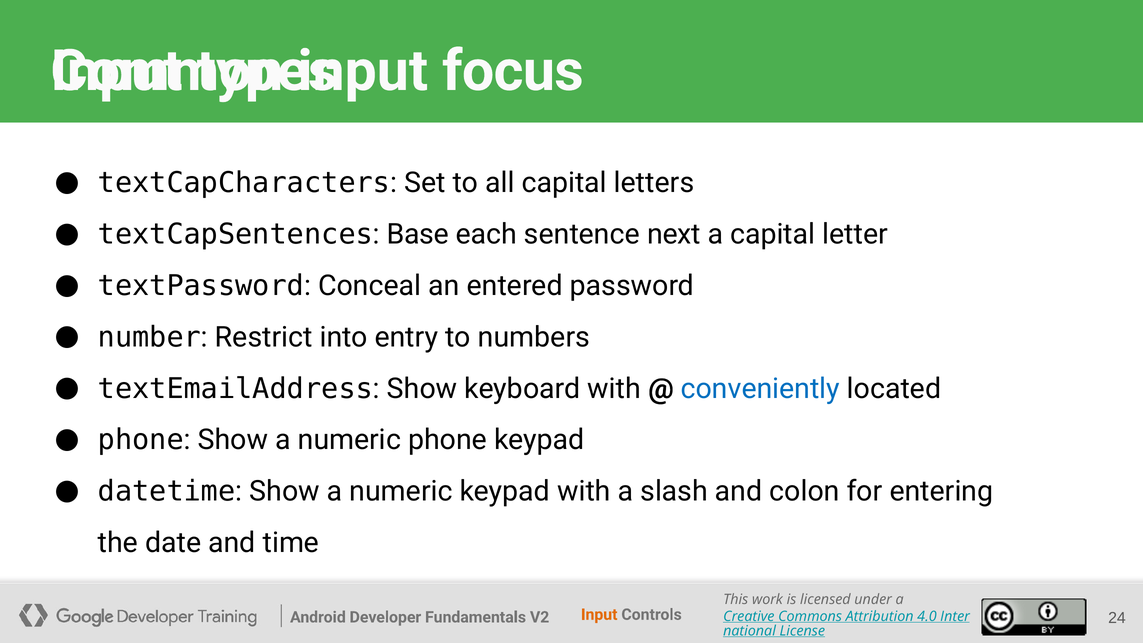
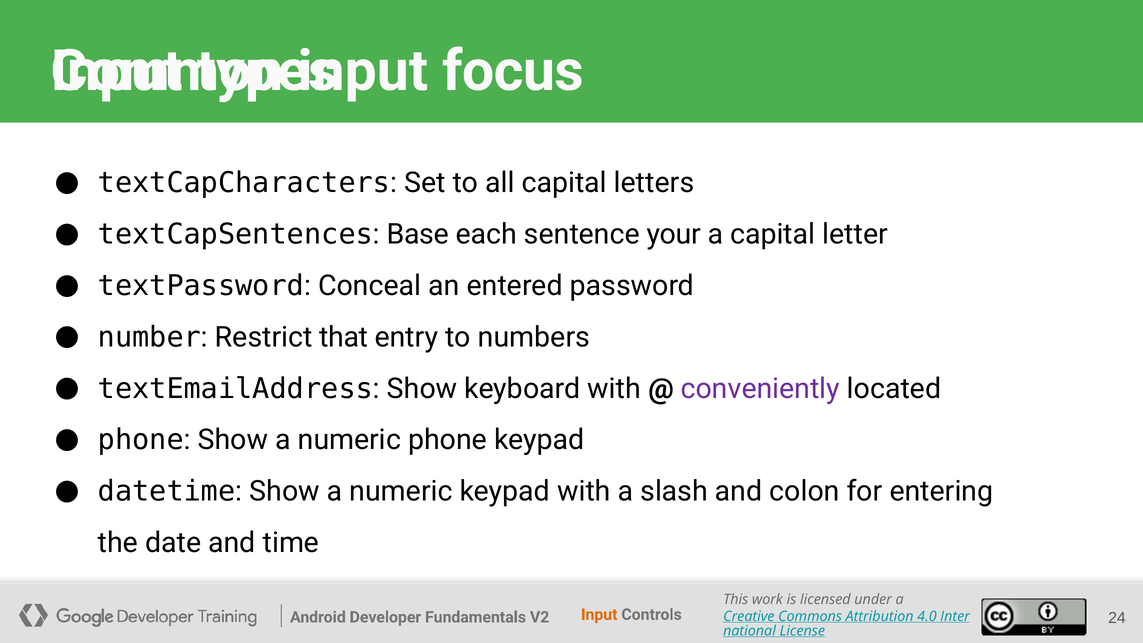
next: next -> your
into: into -> that
conveniently colour: blue -> purple
